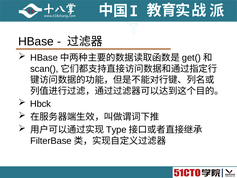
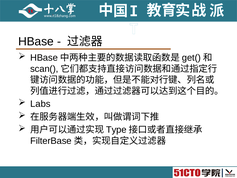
Hbck: Hbck -> Labs
